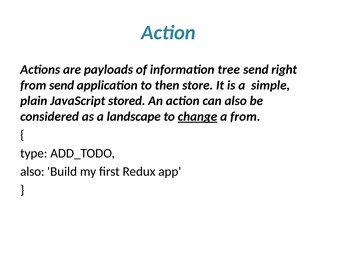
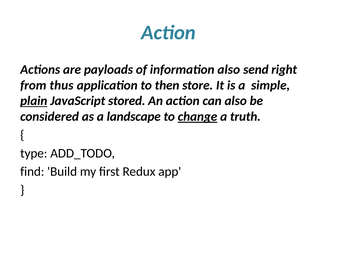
information tree: tree -> also
from send: send -> thus
plain underline: none -> present
a from: from -> truth
also at (32, 171): also -> find
